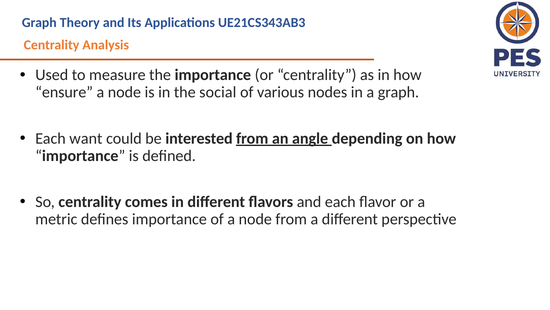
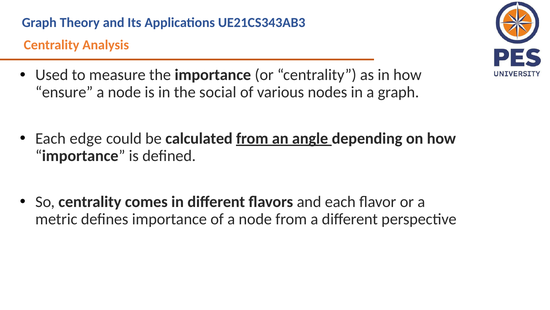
want: want -> edge
interested: interested -> calculated
